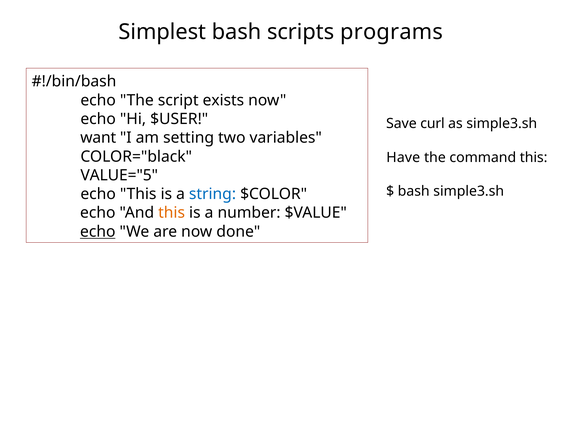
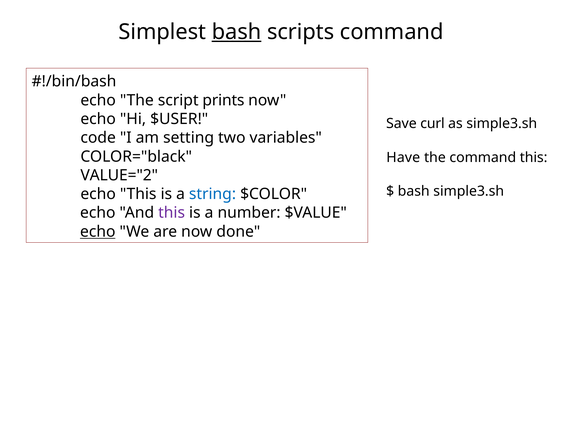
bash at (237, 32) underline: none -> present
scripts programs: programs -> command
exists: exists -> prints
want: want -> code
VALUE="5: VALUE="5 -> VALUE="2
this at (172, 213) colour: orange -> purple
